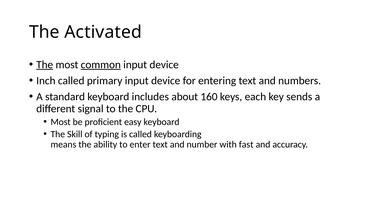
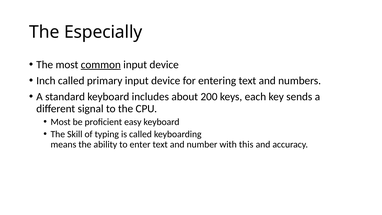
Activated: Activated -> Especially
The at (45, 65) underline: present -> none
160: 160 -> 200
fast: fast -> this
